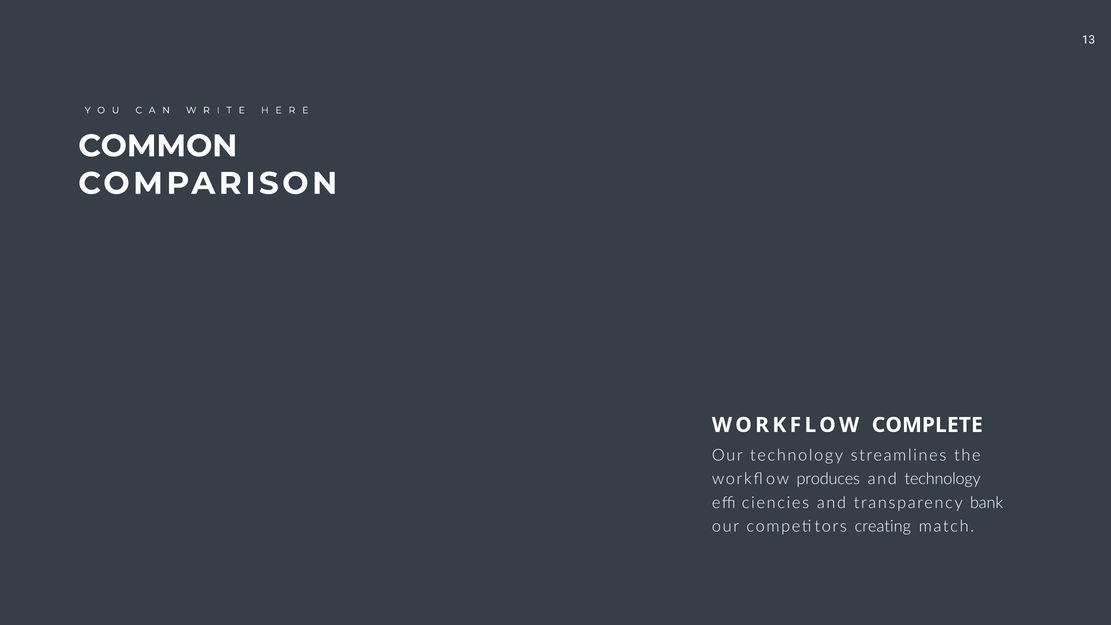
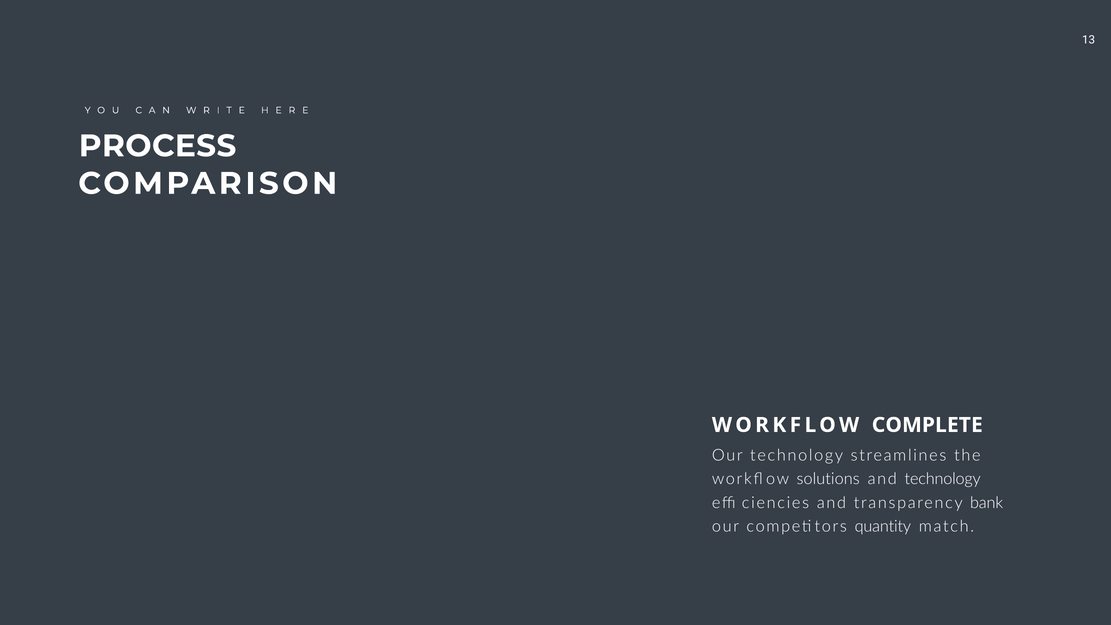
COMMON: COMMON -> PROCESS
produces: produces -> solutions
creating: creating -> quantity
